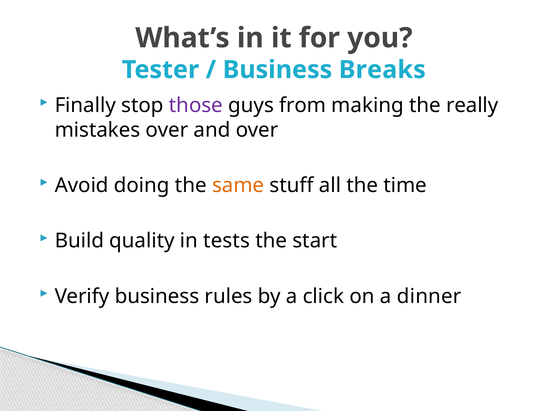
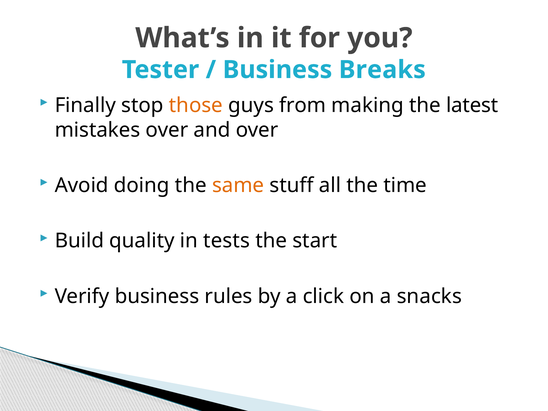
those colour: purple -> orange
really: really -> latest
dinner: dinner -> snacks
